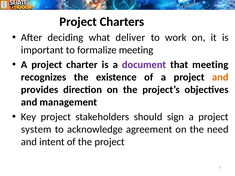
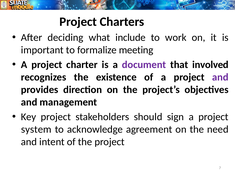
deliver: deliver -> include
that meeting: meeting -> involved
and at (220, 77) colour: orange -> purple
